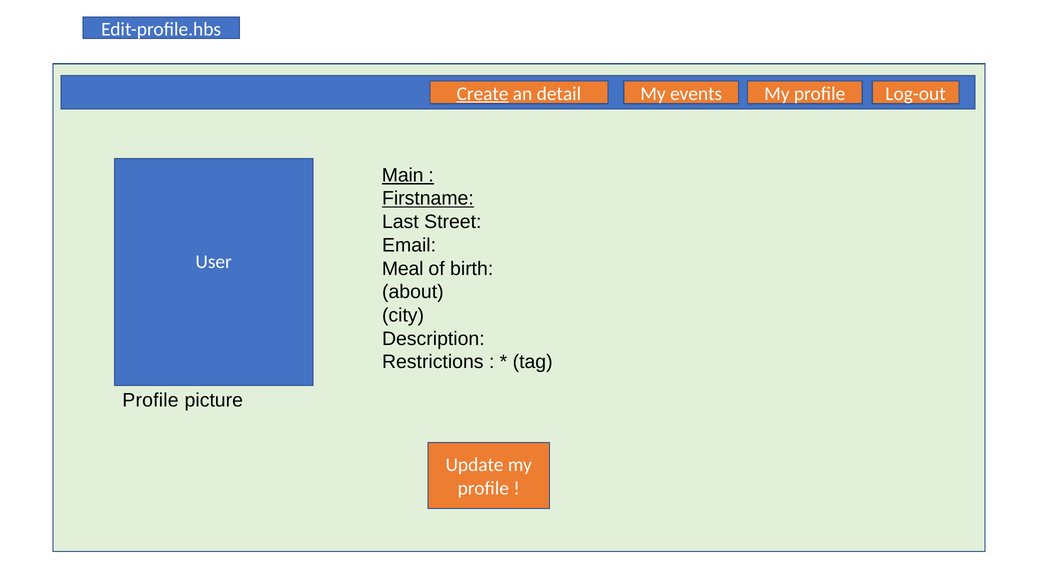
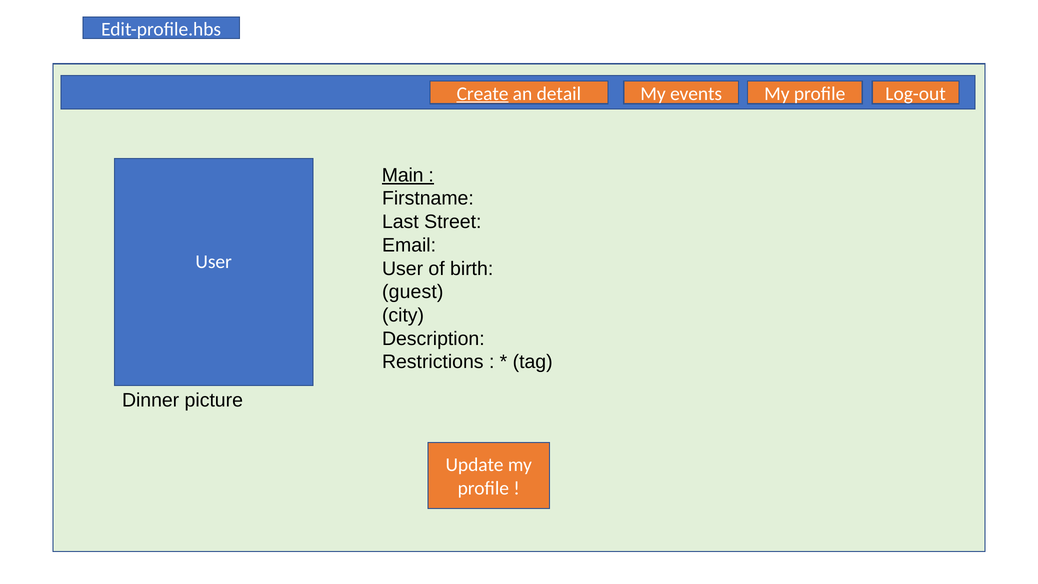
Firstname underline: present -> none
Meal at (403, 269): Meal -> User
about: about -> guest
Profile at (151, 400): Profile -> Dinner
